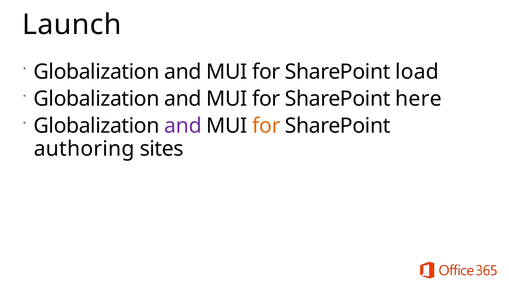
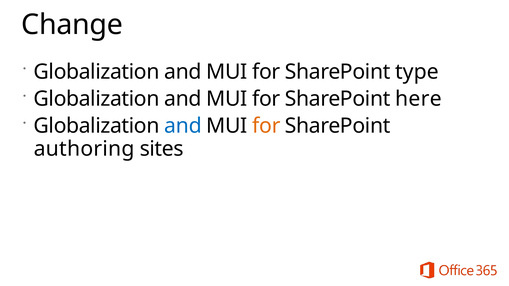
Launch: Launch -> Change
load: load -> type
and at (183, 126) colour: purple -> blue
